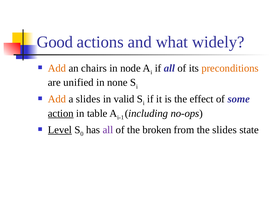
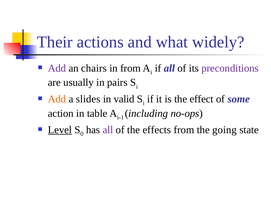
Good: Good -> Their
Add at (57, 68) colour: orange -> purple
in node: node -> from
preconditions colour: orange -> purple
unified: unified -> usually
none: none -> pairs
action underline: present -> none
broken: broken -> effects
the slides: slides -> going
